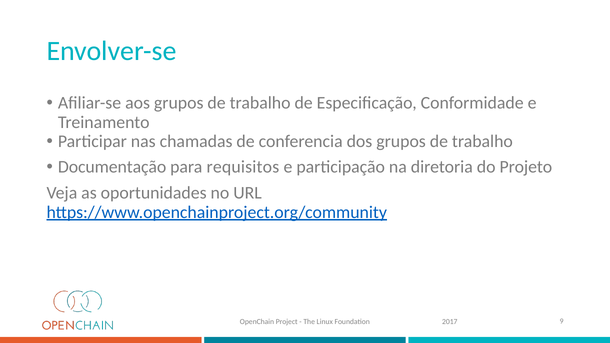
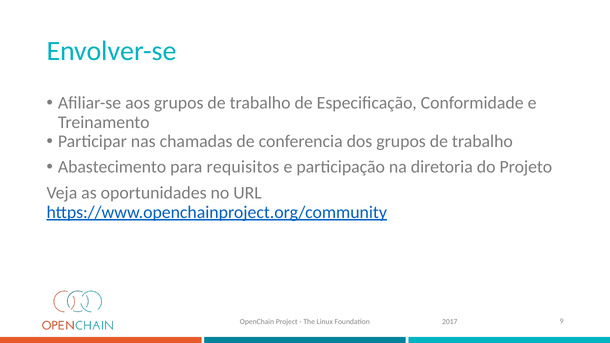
Documentação: Documentação -> Abastecimento
